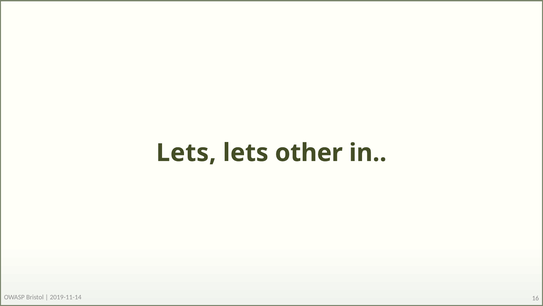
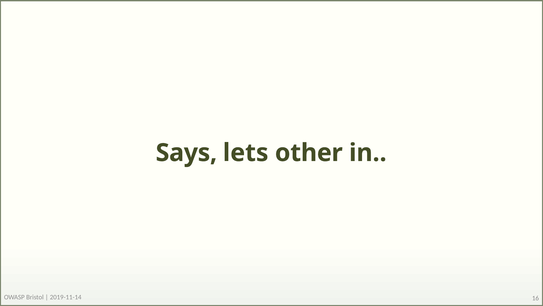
Lets at (186, 153): Lets -> Says
